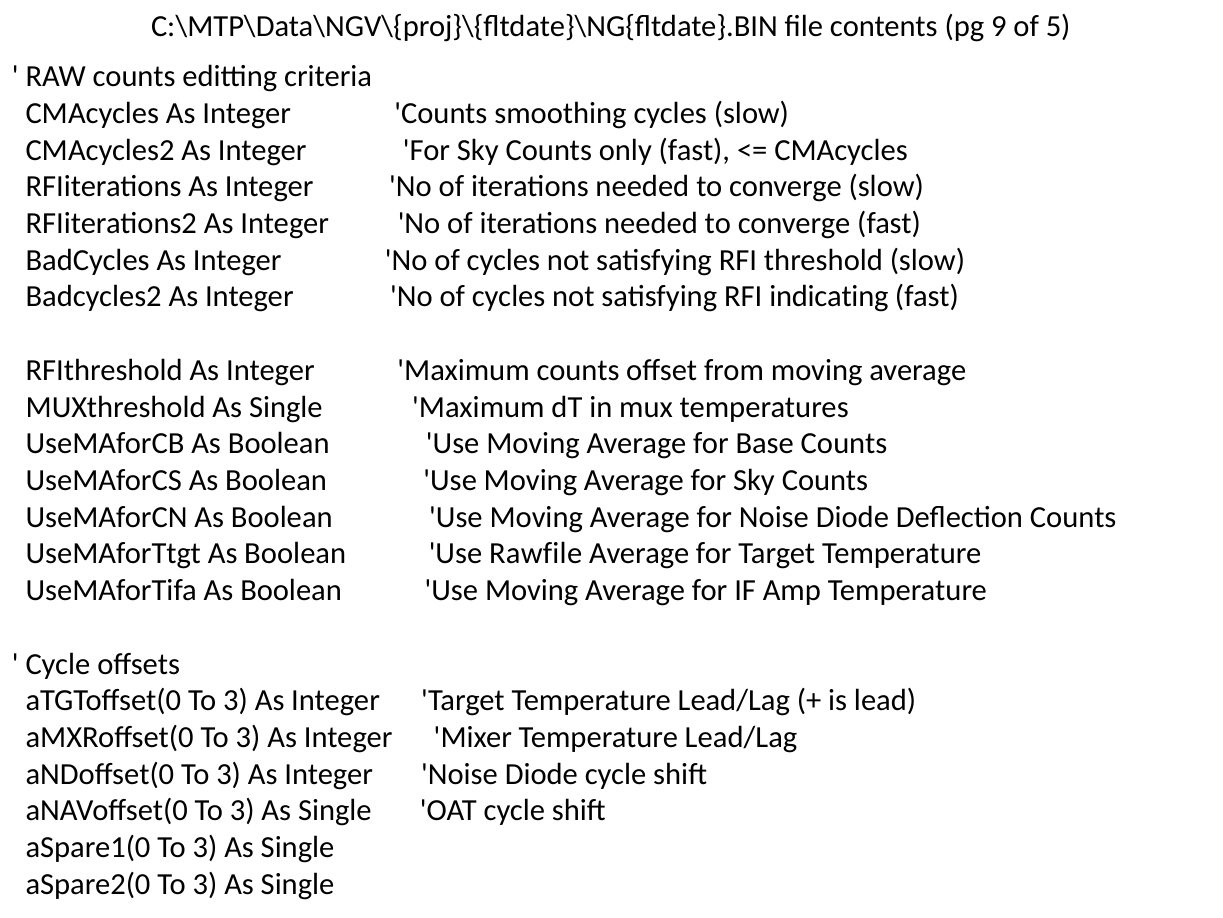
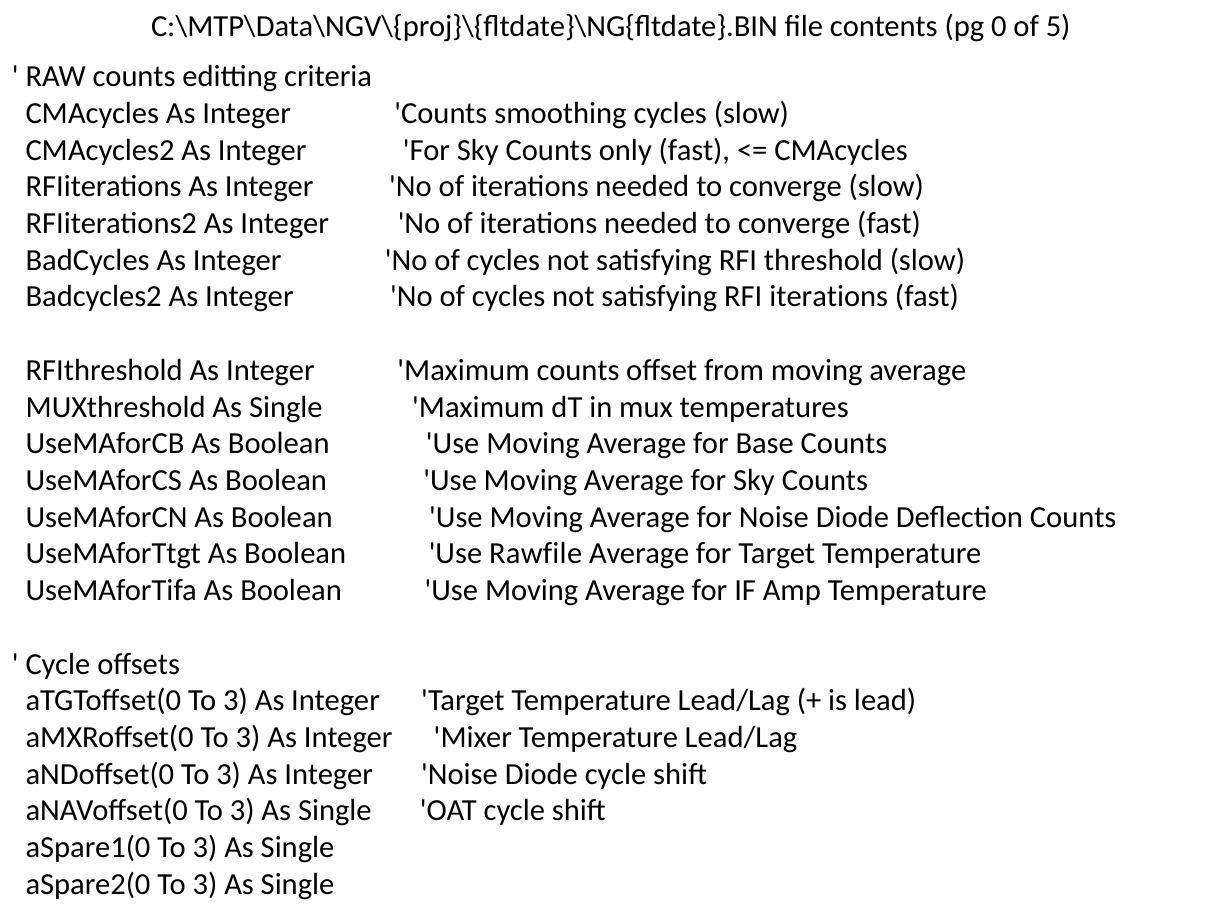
9: 9 -> 0
RFI indicating: indicating -> iterations
